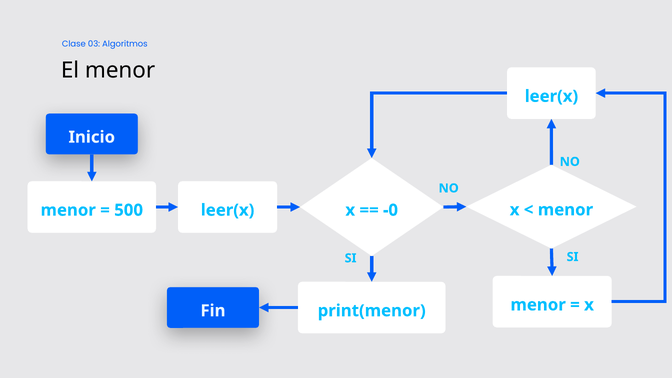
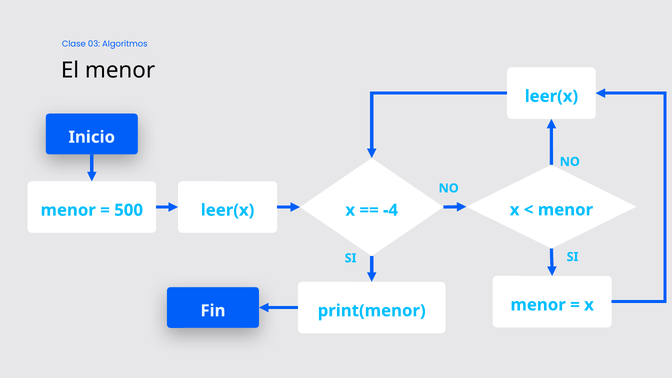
-0: -0 -> -4
